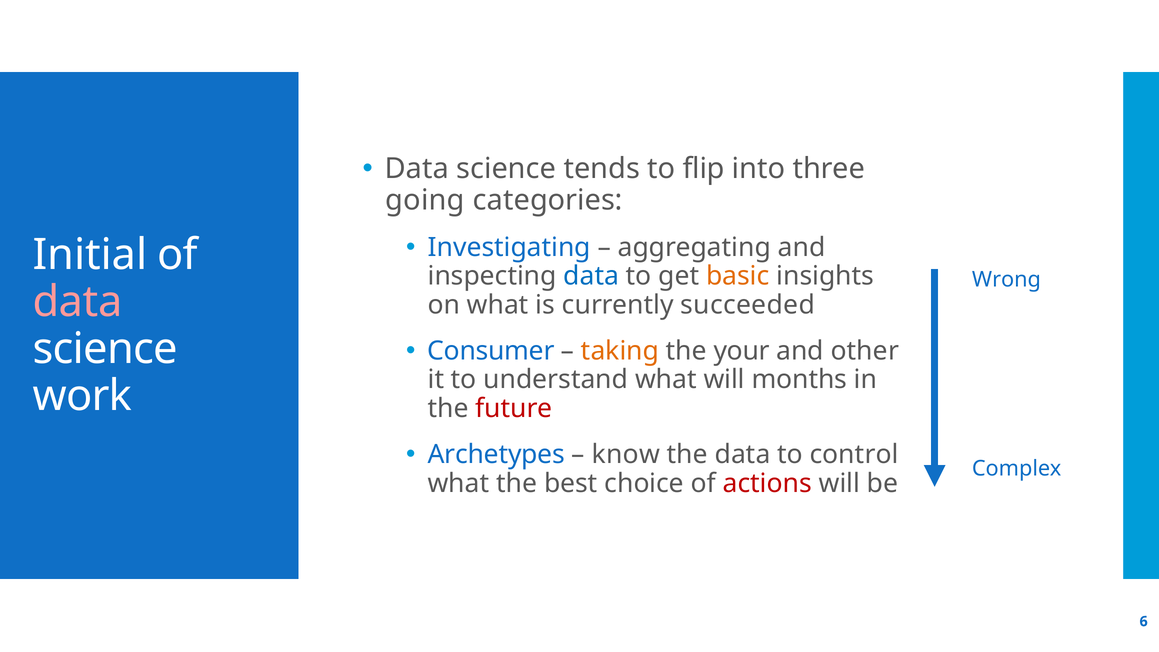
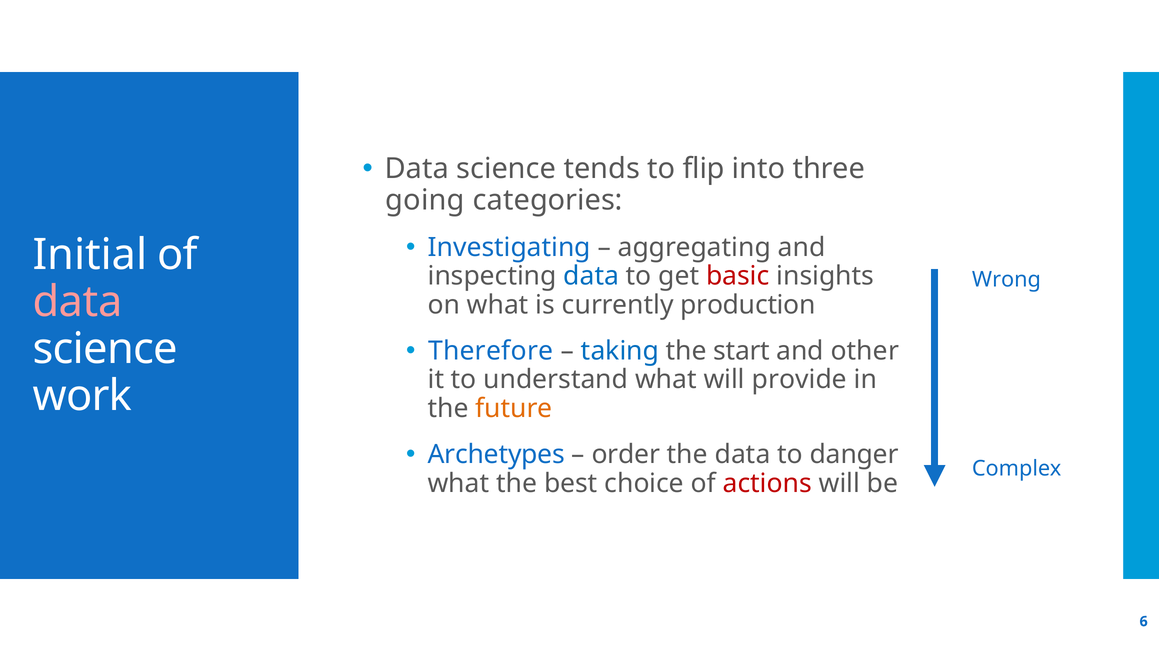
basic colour: orange -> red
succeeded: succeeded -> production
Consumer: Consumer -> Therefore
taking colour: orange -> blue
your: your -> start
months: months -> provide
future colour: red -> orange
know: know -> order
control: control -> danger
